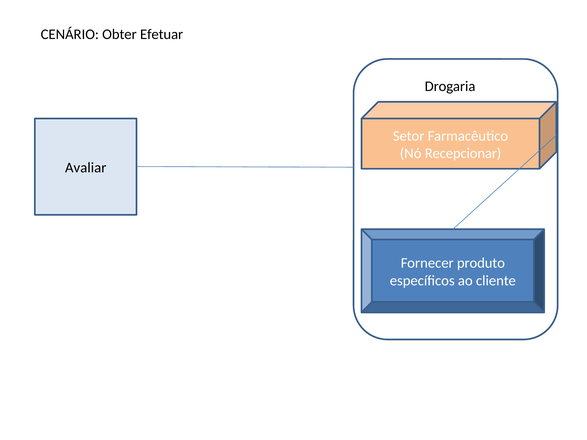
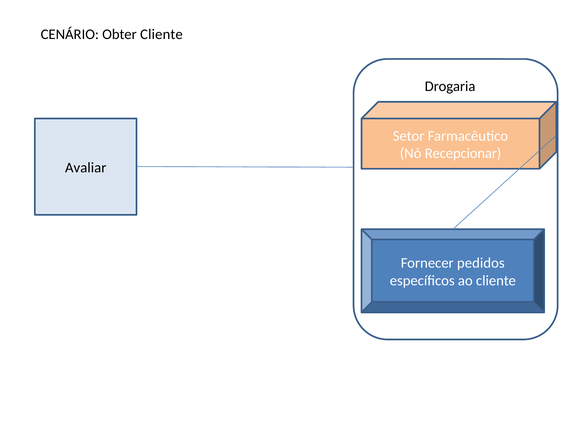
Obter Efetuar: Efetuar -> Cliente
produto: produto -> pedidos
